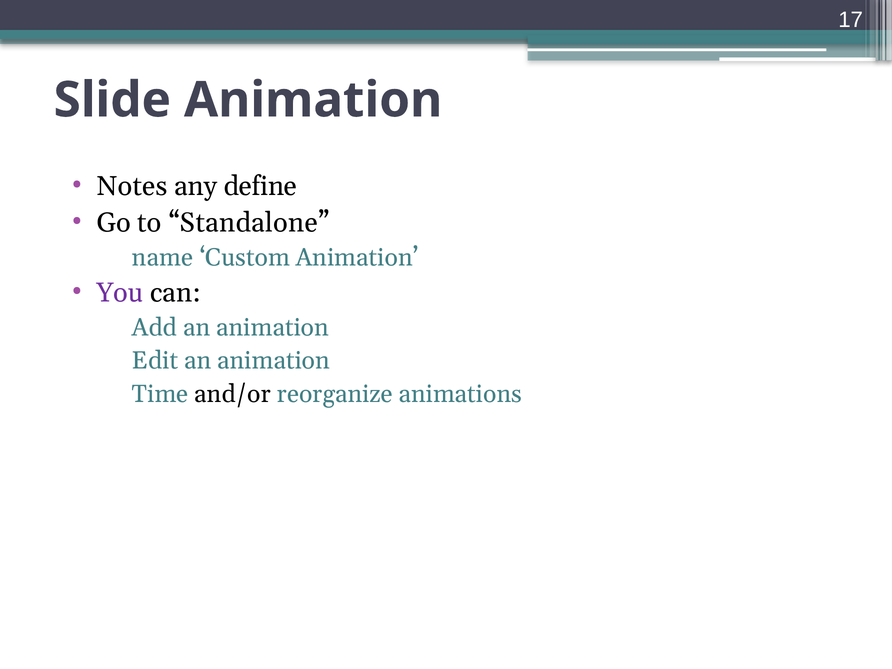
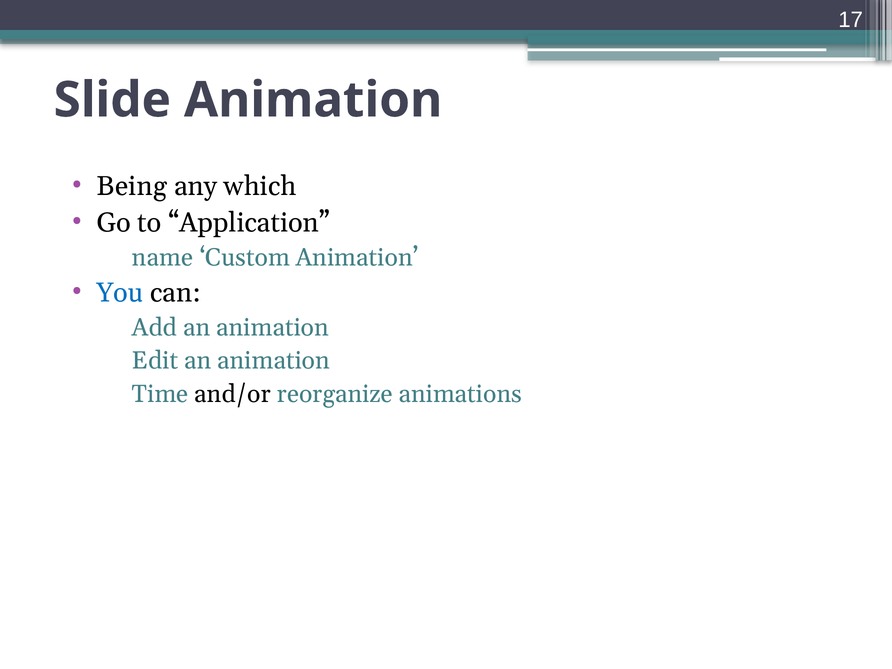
Notes: Notes -> Being
define: define -> which
Standalone: Standalone -> Application
You colour: purple -> blue
